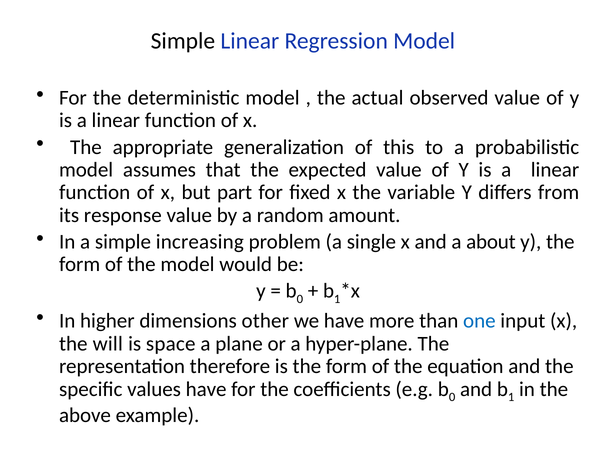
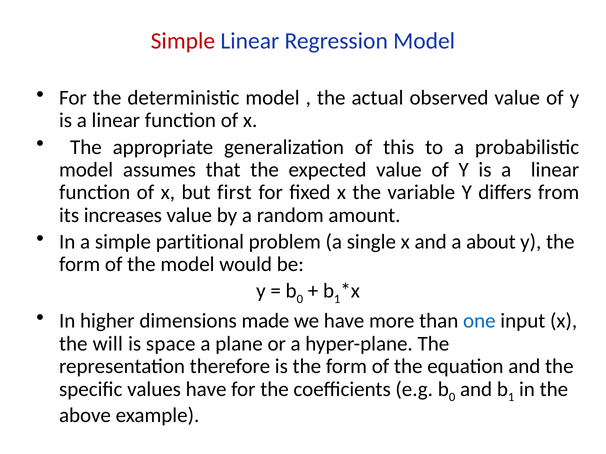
Simple at (183, 41) colour: black -> red
part: part -> first
response: response -> increases
increasing: increasing -> partitional
other: other -> made
